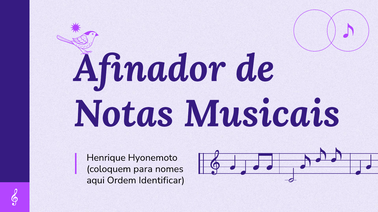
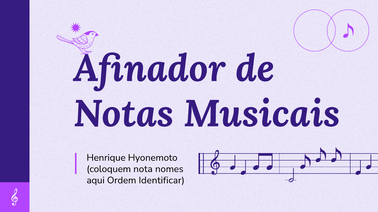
para: para -> nota
